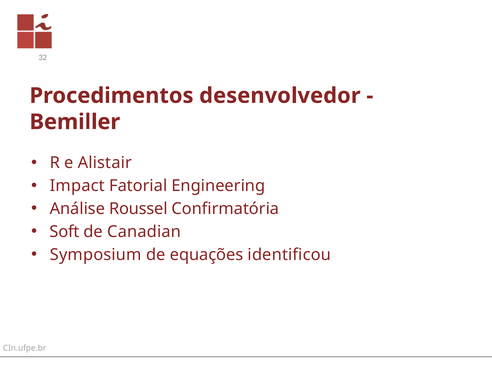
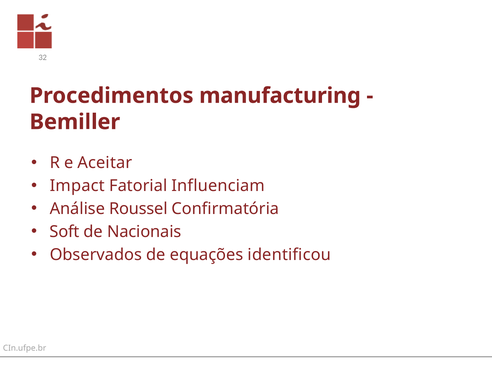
desenvolvedor: desenvolvedor -> manufacturing
Alistair: Alistair -> Aceitar
Engineering: Engineering -> Influenciam
Canadian: Canadian -> Nacionais
Symposium: Symposium -> Observados
